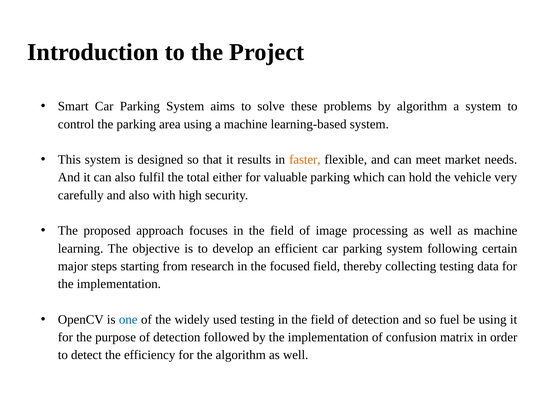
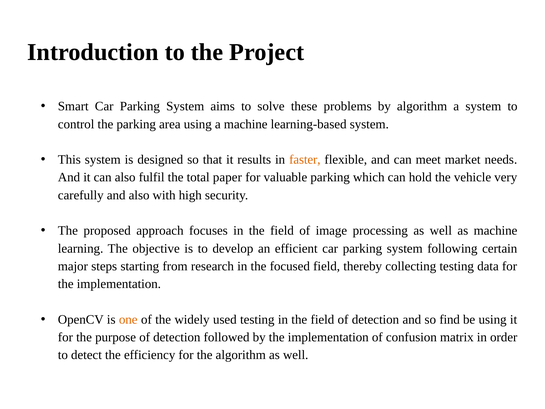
either: either -> paper
one colour: blue -> orange
fuel: fuel -> find
